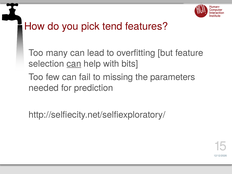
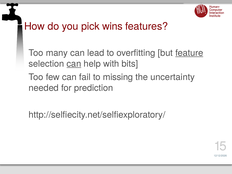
tend: tend -> wins
feature underline: none -> present
parameters: parameters -> uncertainty
